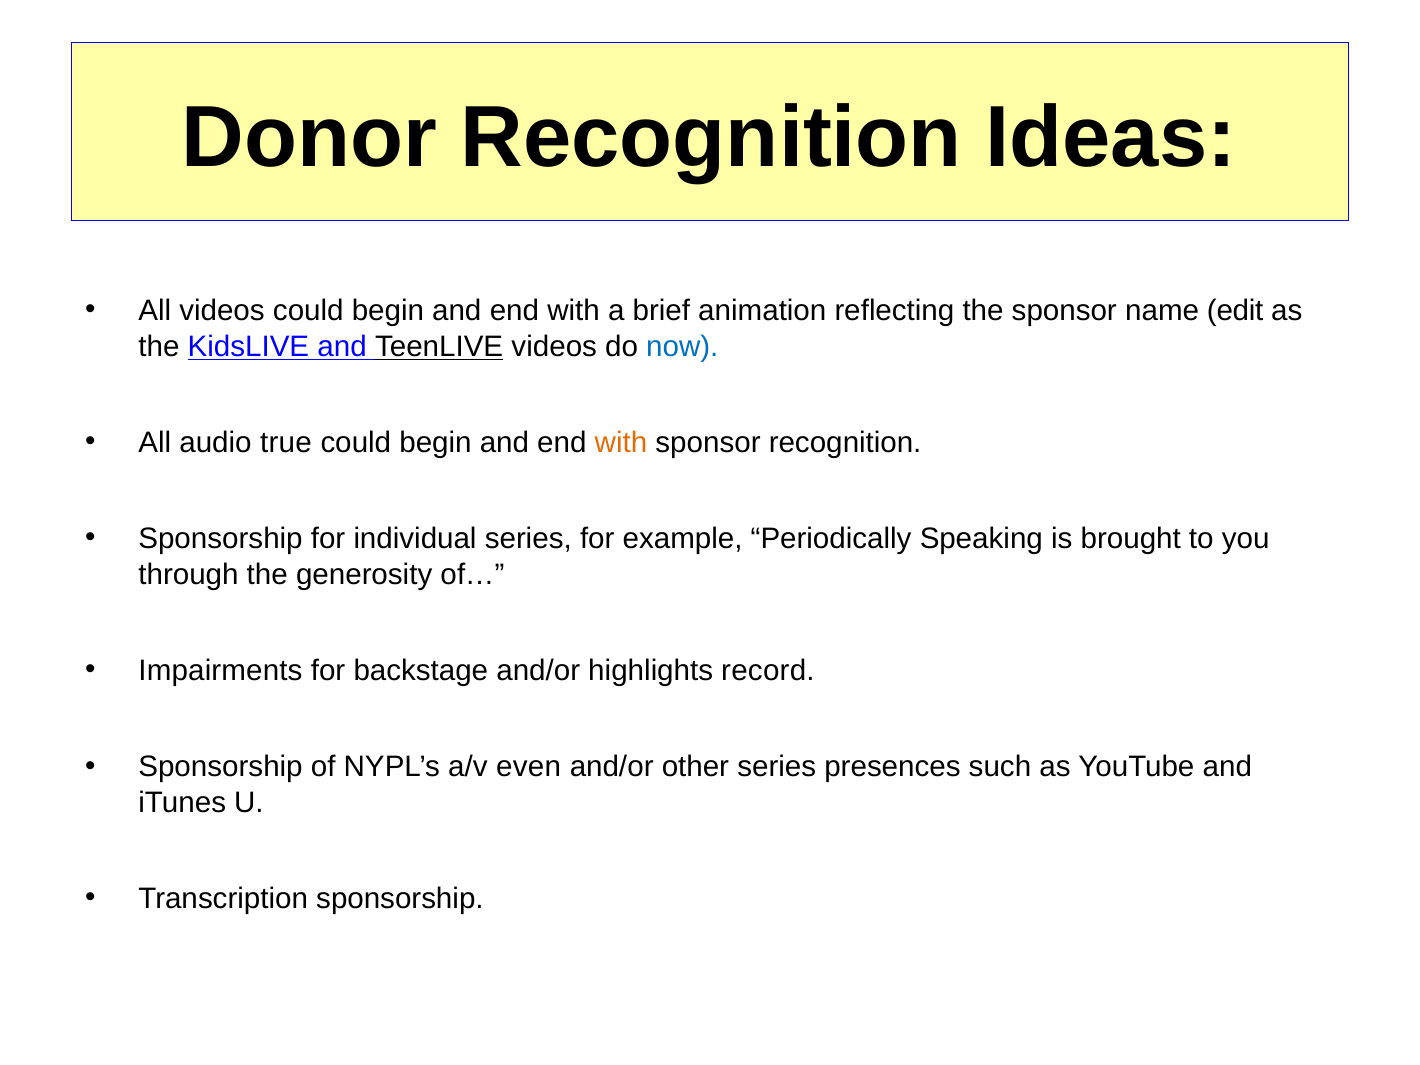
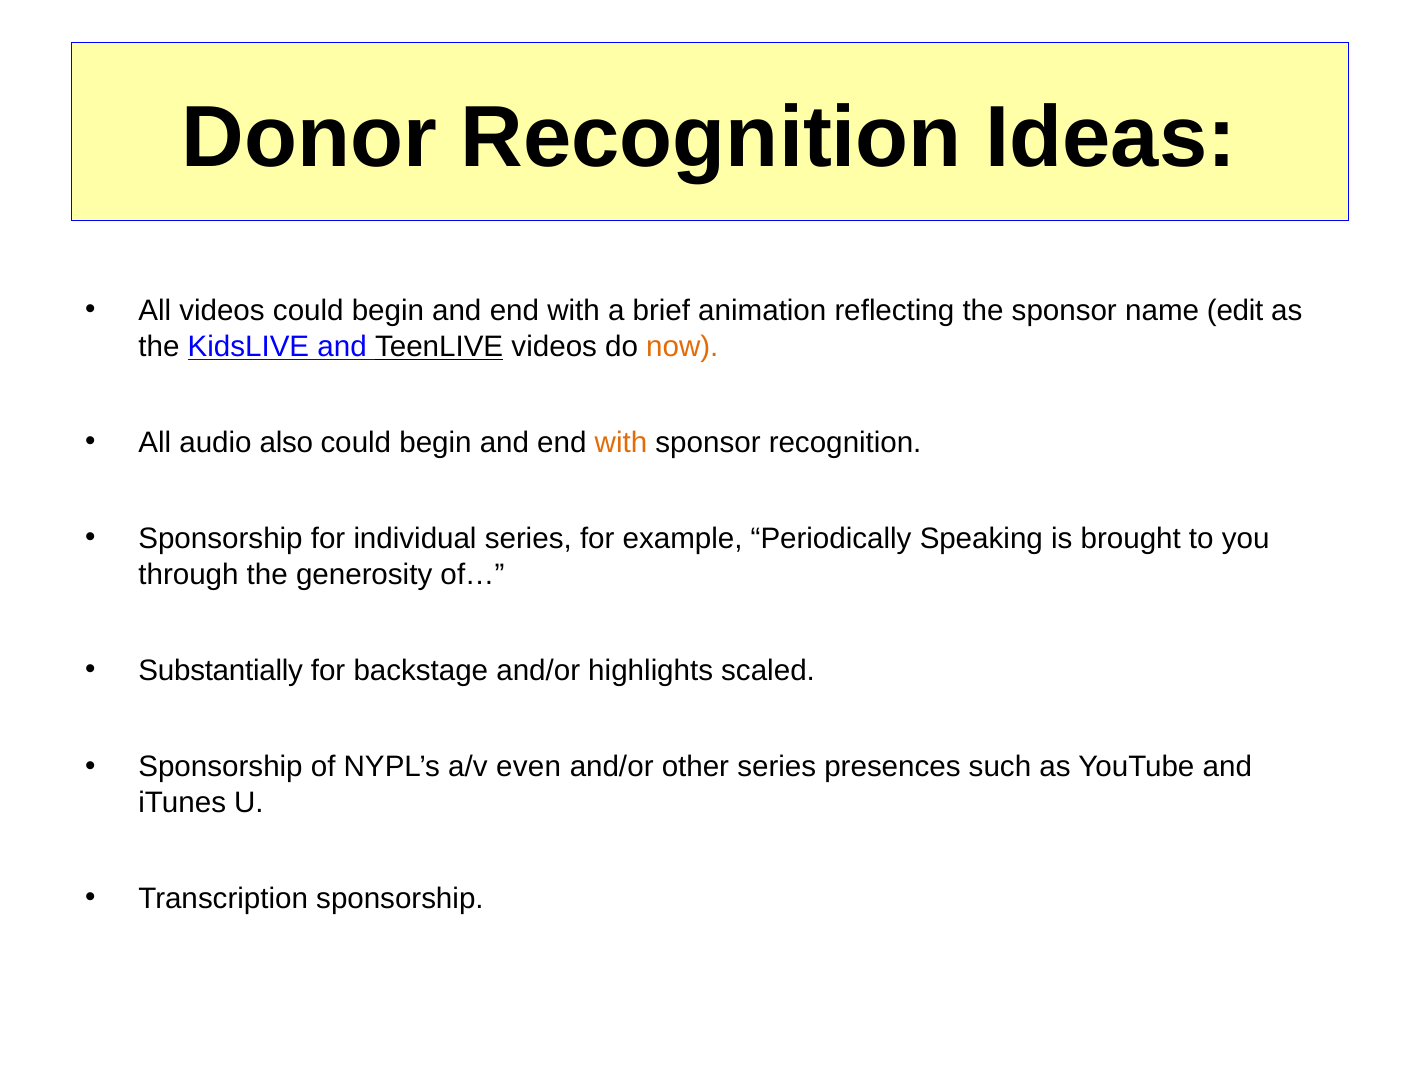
now colour: blue -> orange
true: true -> also
Impairments: Impairments -> Substantially
record: record -> scaled
